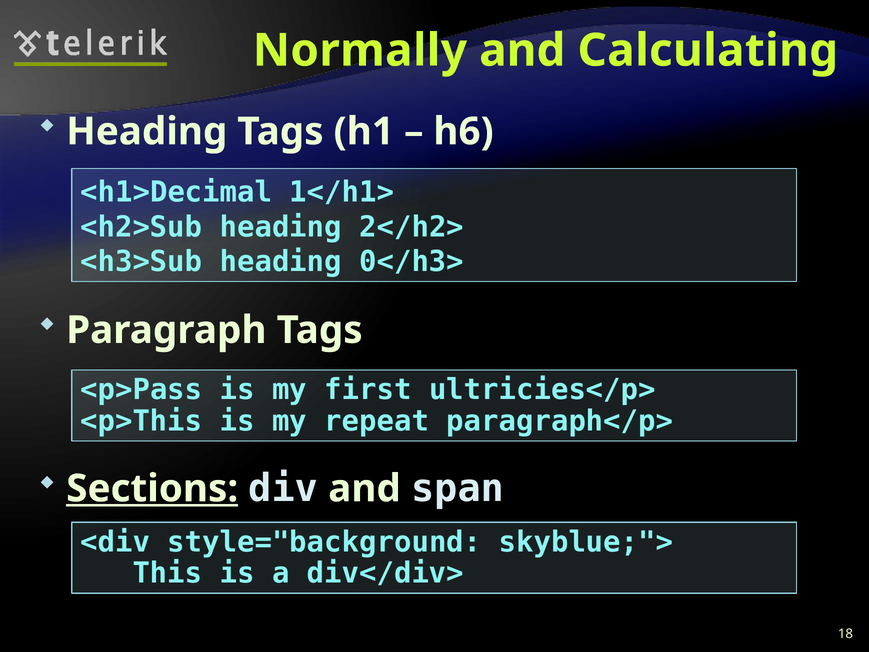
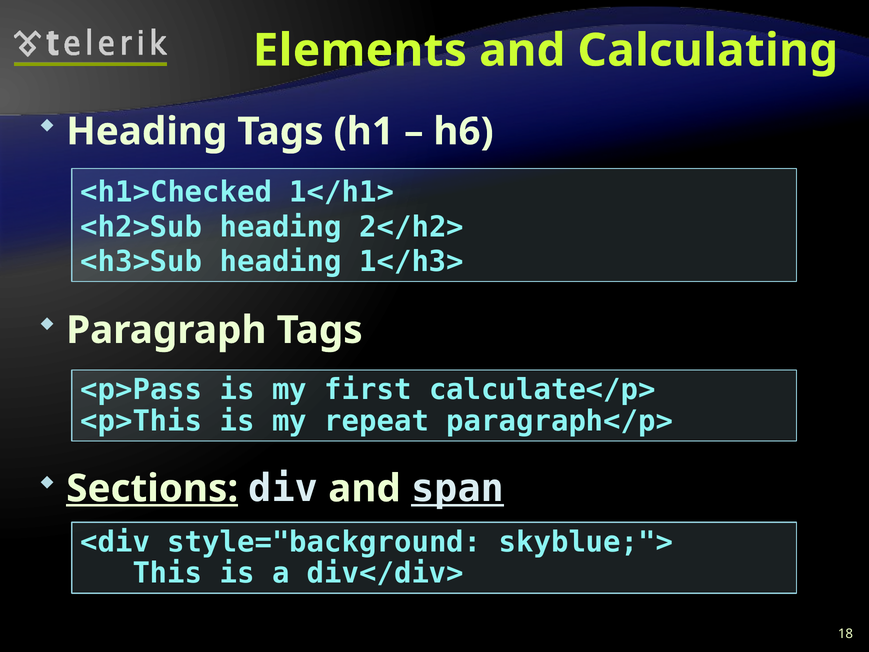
Normally: Normally -> Elements
<h1>Decimal: <h1>Decimal -> <h1>Checked
0</h3>: 0</h3> -> 1</h3>
ultricies</p>: ultricies</p> -> calculate</p>
span underline: none -> present
